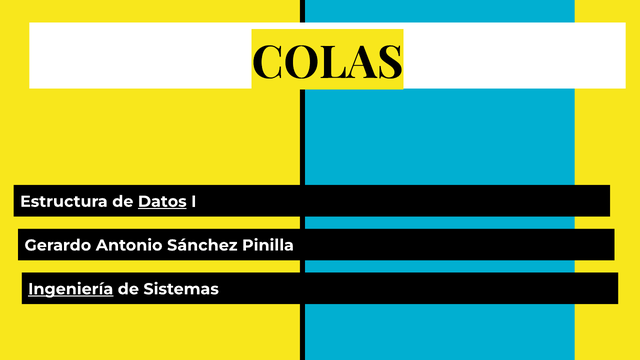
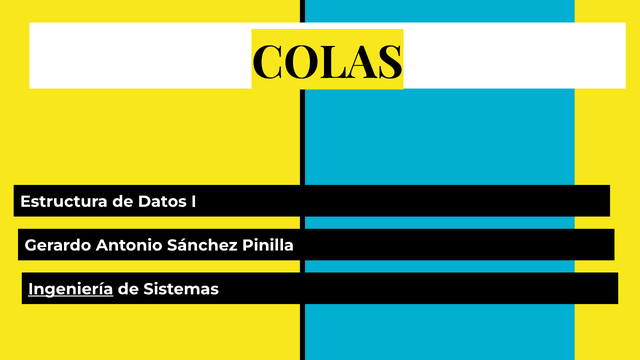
Datos underline: present -> none
